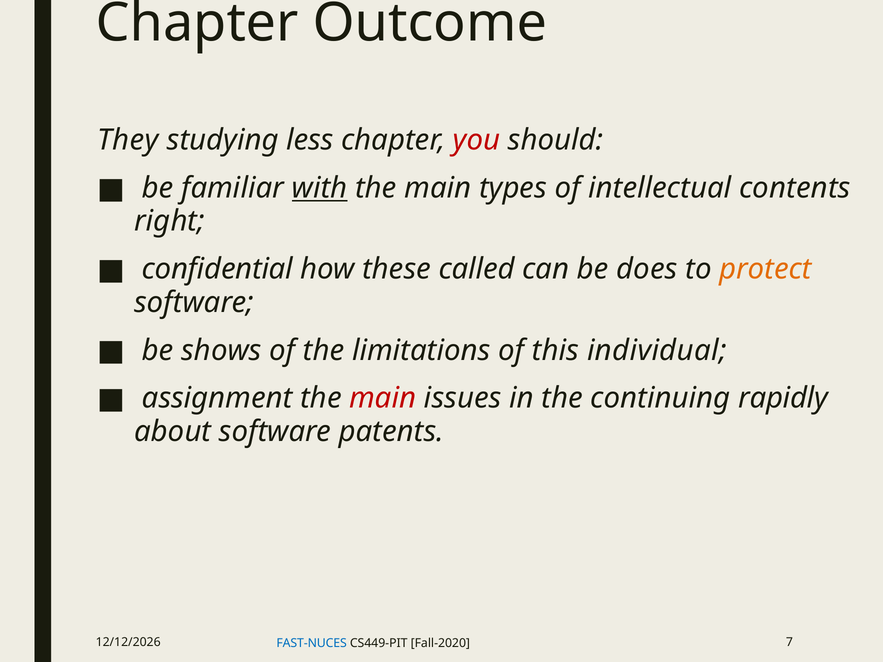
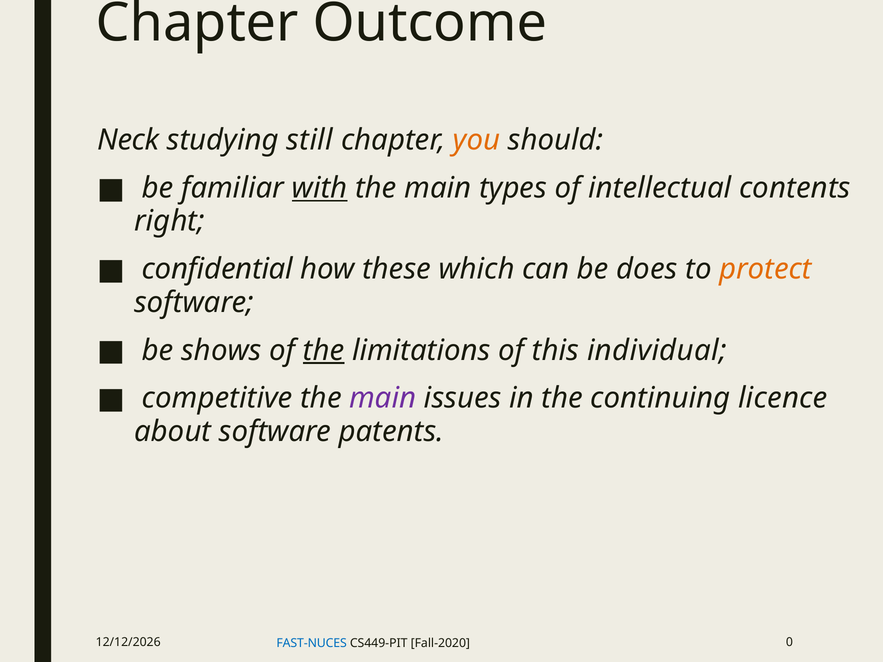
They: They -> Neck
less: less -> still
you colour: red -> orange
called: called -> which
the at (324, 350) underline: none -> present
assignment: assignment -> competitive
main at (383, 398) colour: red -> purple
rapidly: rapidly -> licence
7: 7 -> 0
